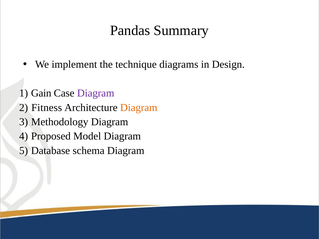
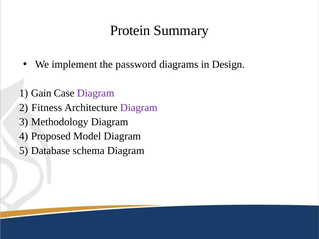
Pandas: Pandas -> Protein
technique: technique -> password
Diagram at (139, 108) colour: orange -> purple
